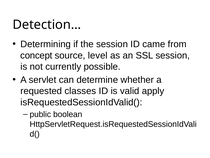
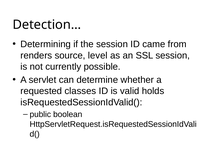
concept: concept -> renders
apply: apply -> holds
